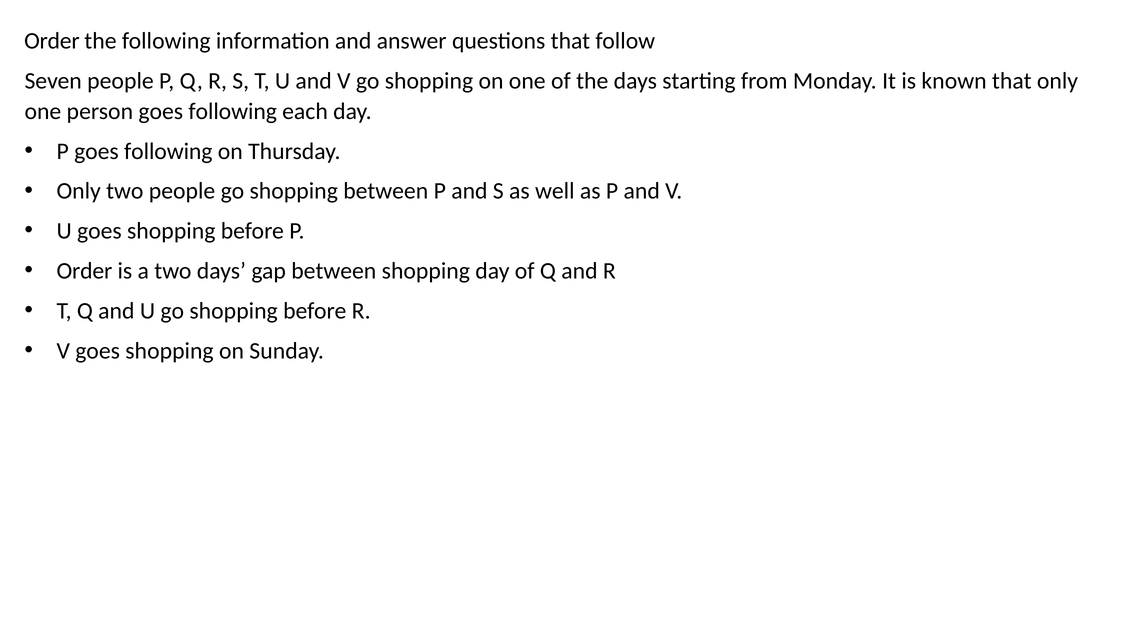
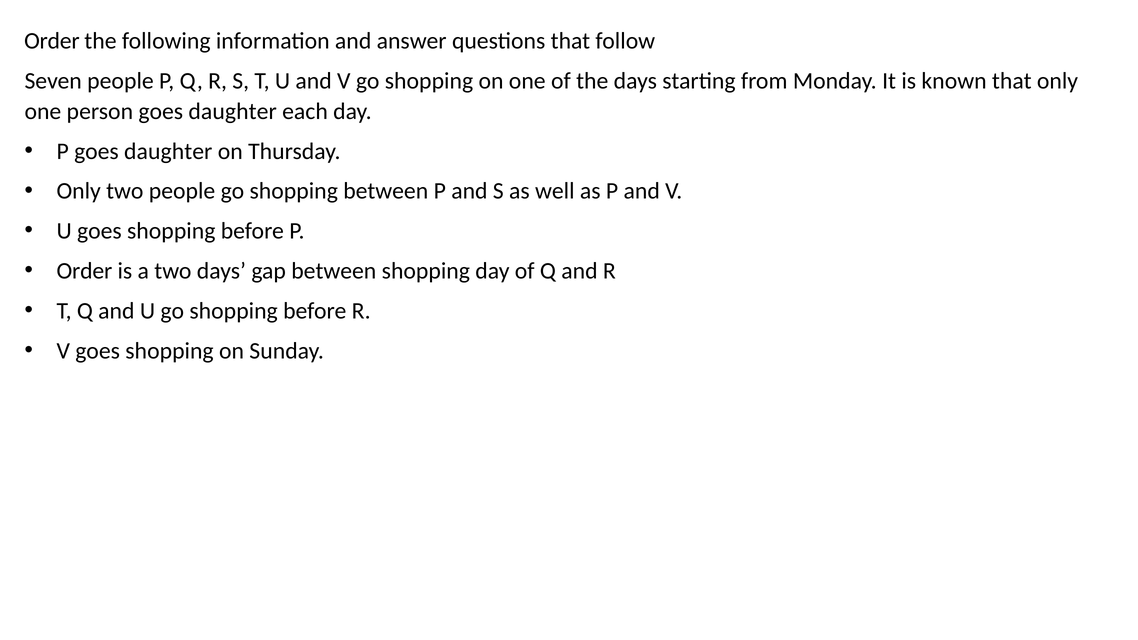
person goes following: following -> daughter
P goes following: following -> daughter
